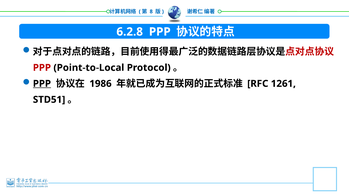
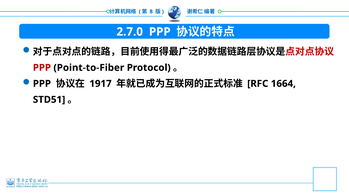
6.2.8: 6.2.8 -> 2.7.0
Point-to-Local: Point-to-Local -> Point-to-Fiber
PPP at (42, 84) underline: present -> none
1986: 1986 -> 1917
1261: 1261 -> 1664
